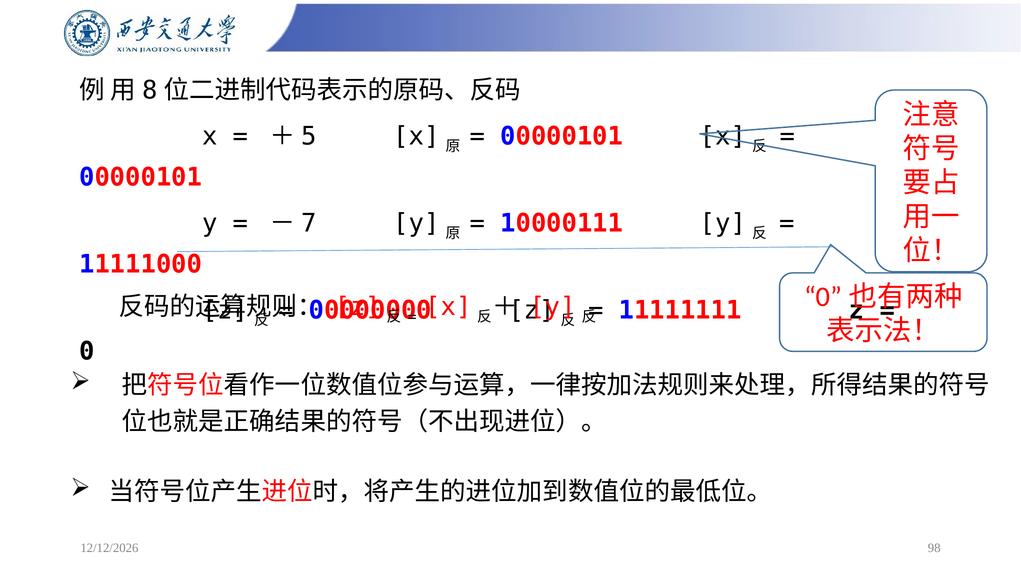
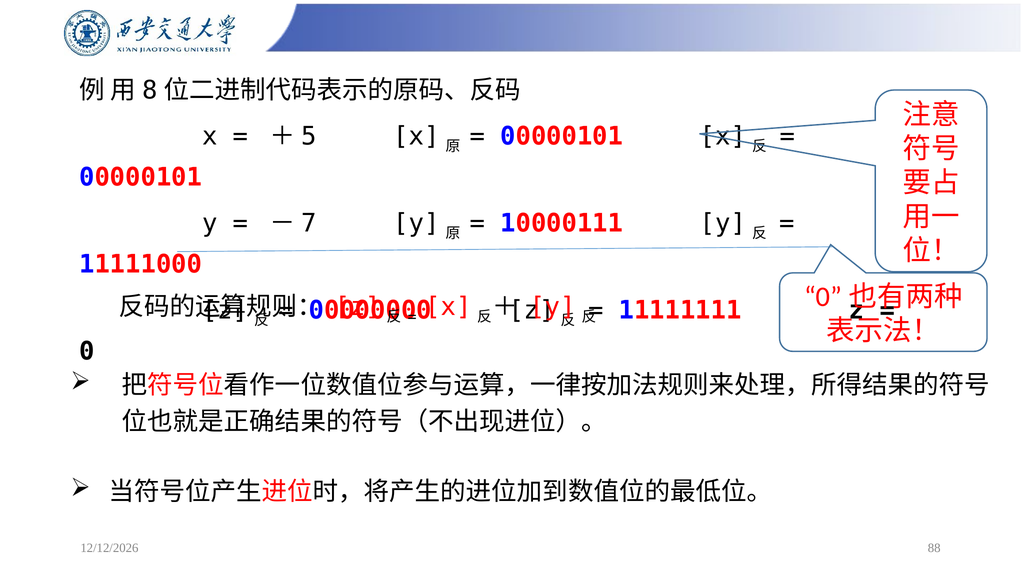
98: 98 -> 88
